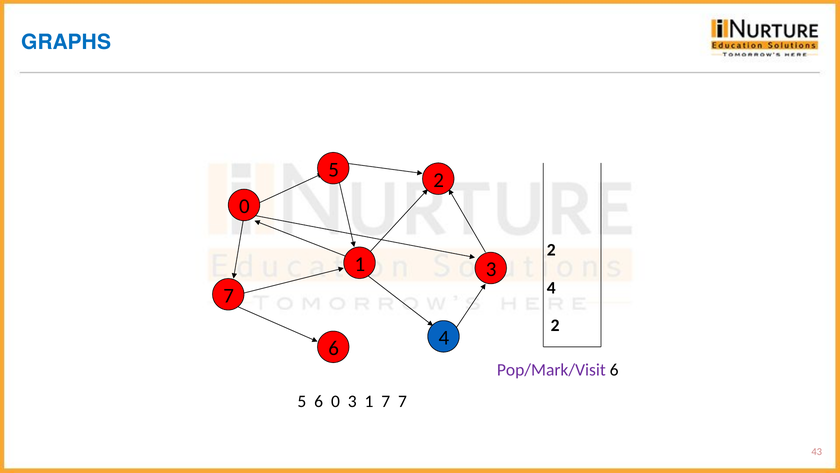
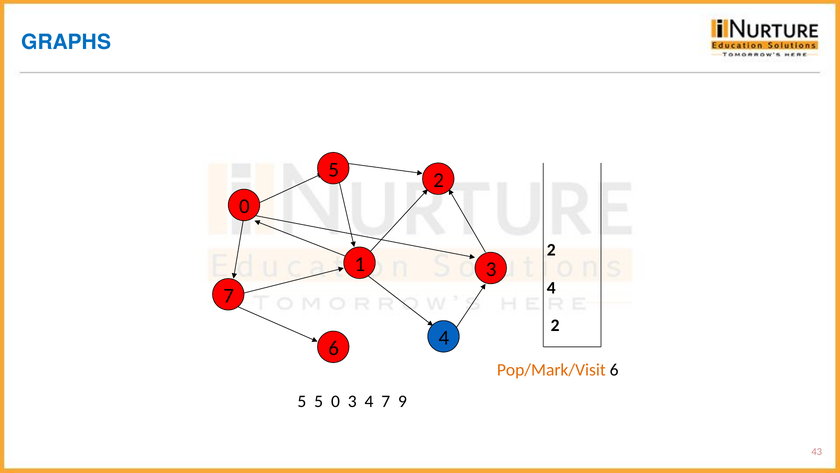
Pop/Mark/Visit colour: purple -> orange
5 6: 6 -> 5
3 1: 1 -> 4
7 7: 7 -> 9
